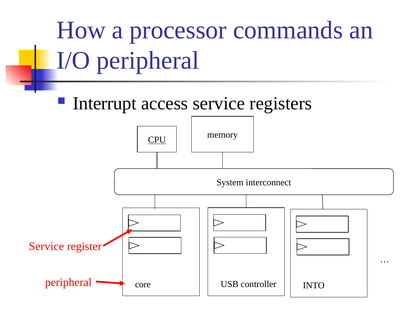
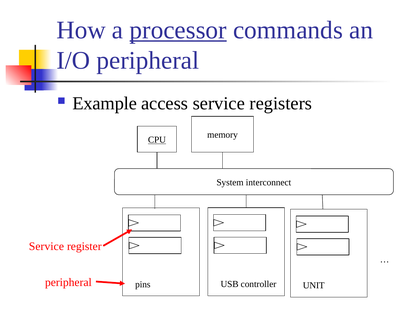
processor underline: none -> present
Interrupt: Interrupt -> Example
core: core -> pins
INTO: INTO -> UNIT
